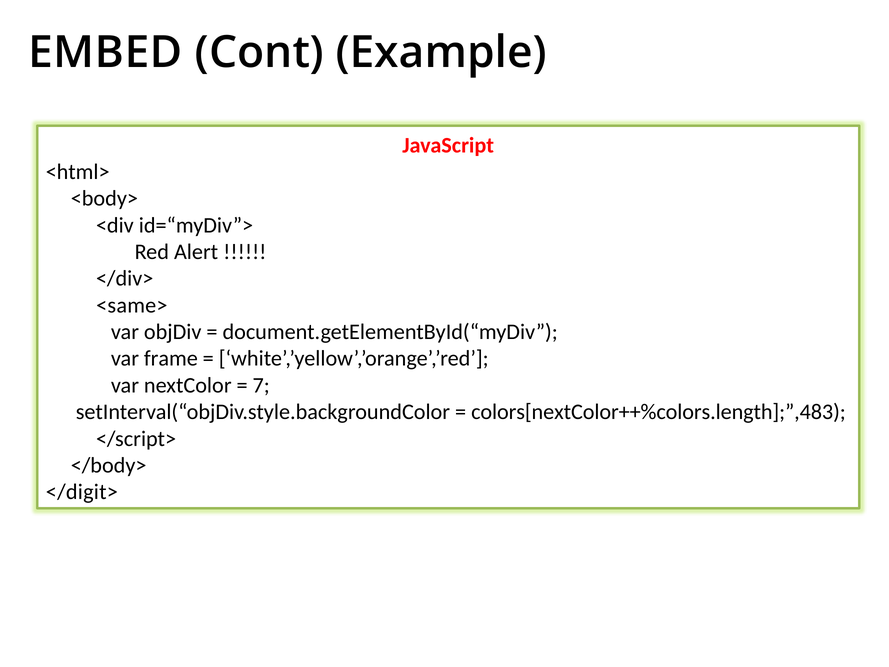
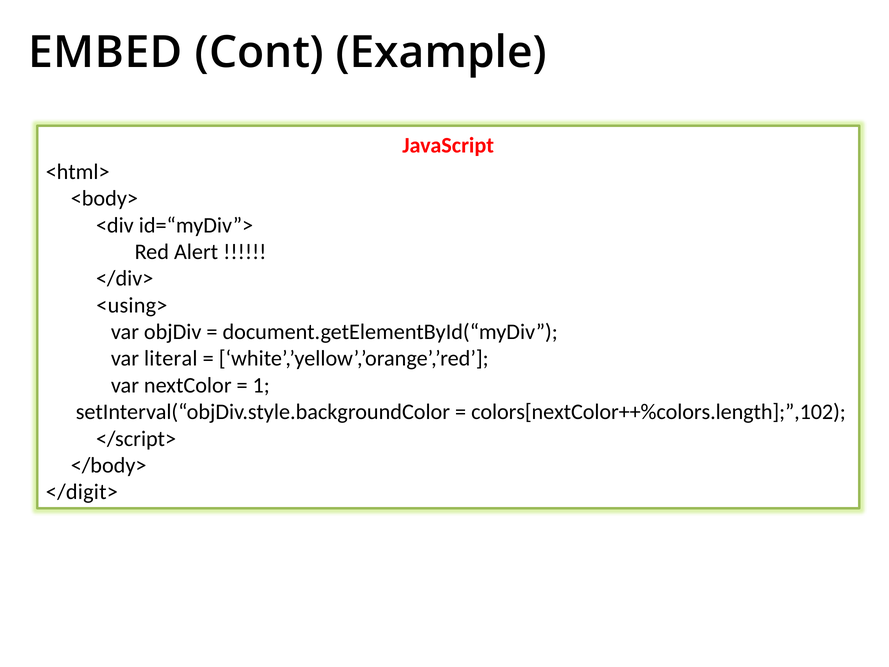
<same>: <same> -> <using>
frame: frame -> literal
7: 7 -> 1
colors[nextColor++%colors.length];”,483: colors[nextColor++%colors.length];”,483 -> colors[nextColor++%colors.length];”,102
